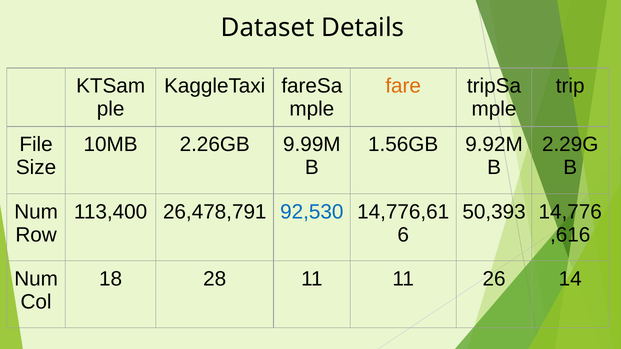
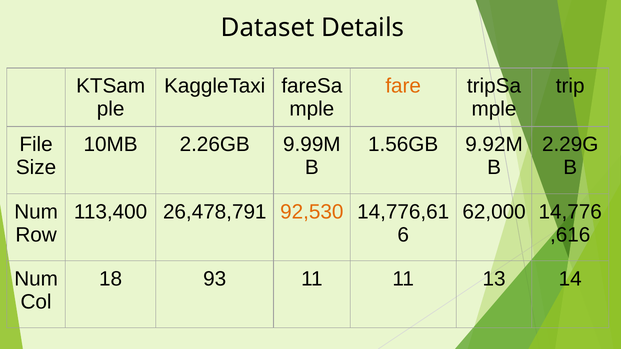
92,530 colour: blue -> orange
50,393: 50,393 -> 62,000
28: 28 -> 93
26: 26 -> 13
